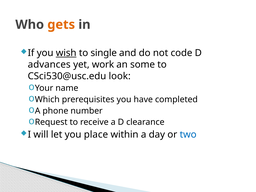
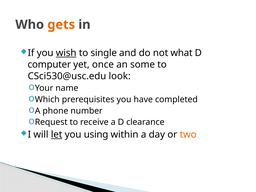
code: code -> what
advances: advances -> computer
work: work -> once
let underline: none -> present
place: place -> using
two colour: blue -> orange
